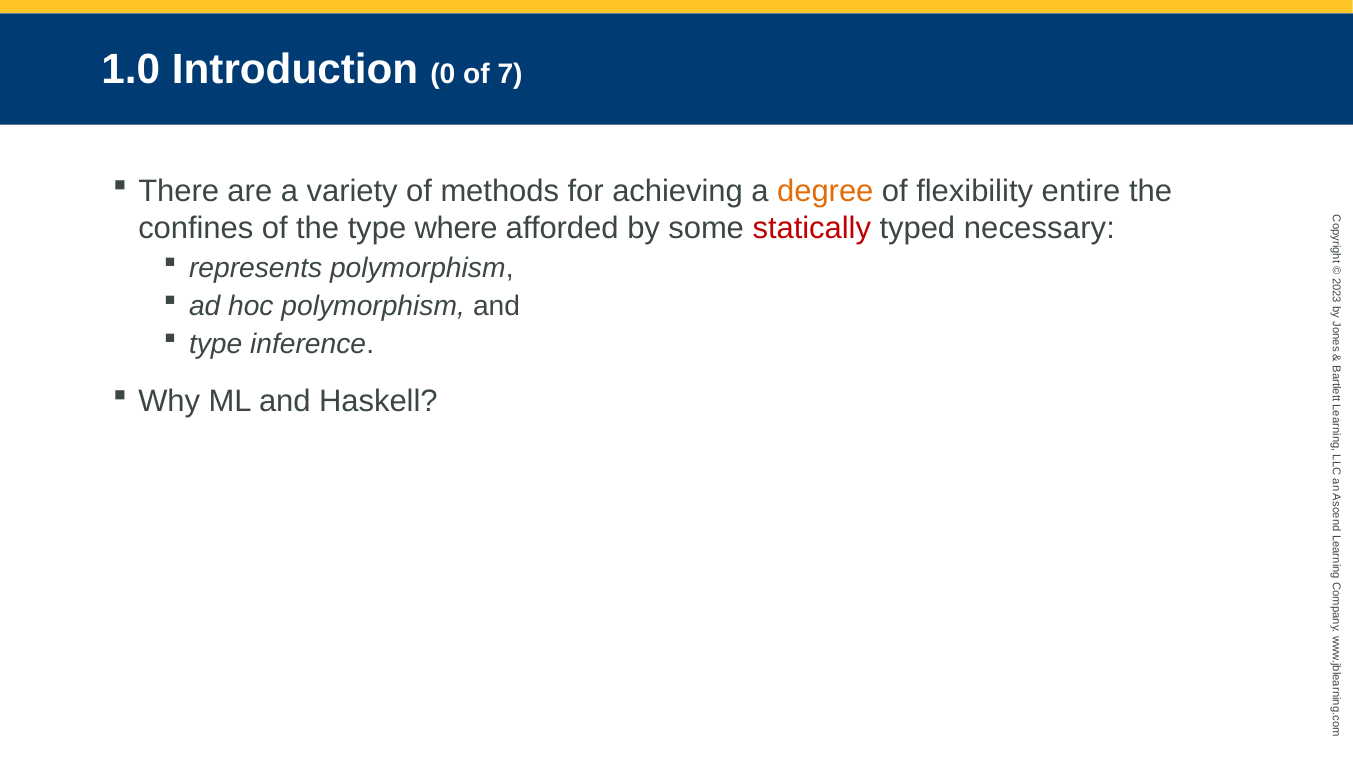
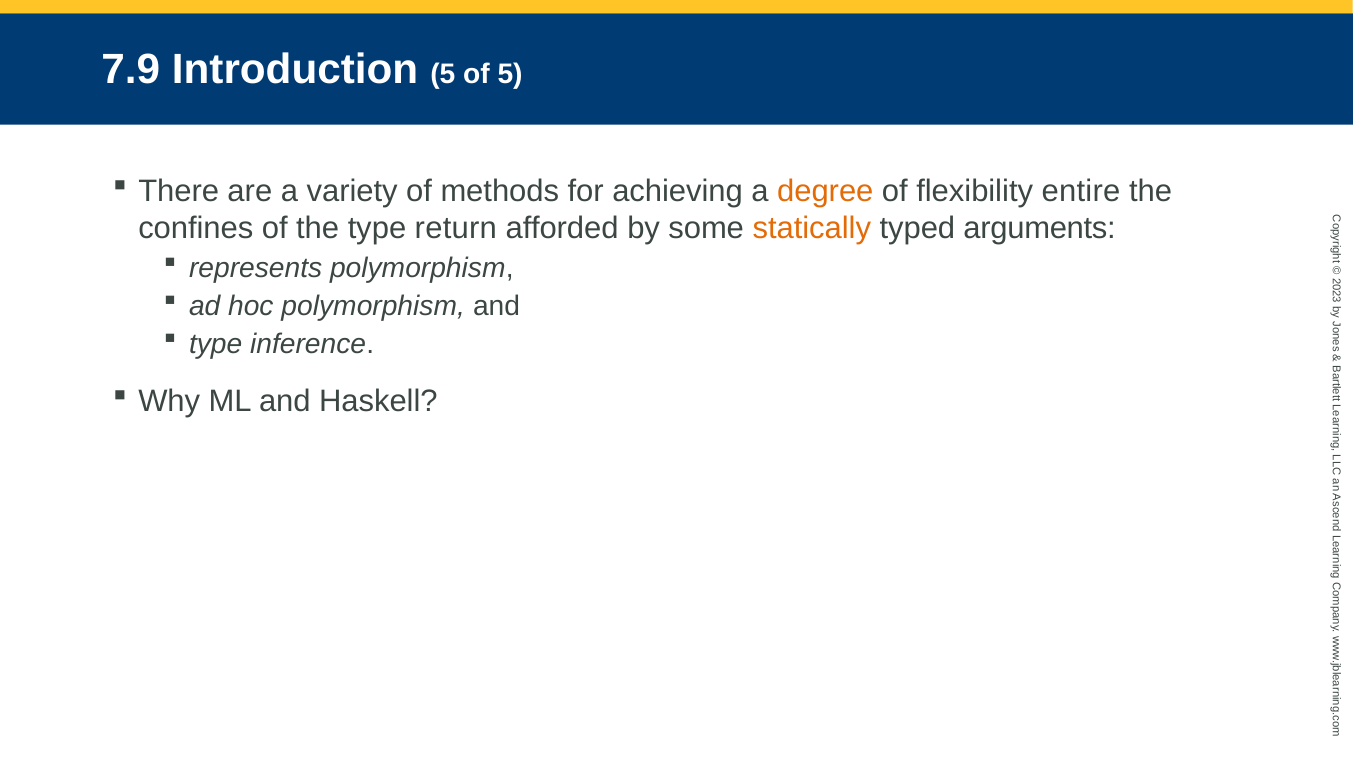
1.0: 1.0 -> 7.9
Introduction 0: 0 -> 5
of 7: 7 -> 5
where: where -> return
statically colour: red -> orange
necessary: necessary -> arguments
